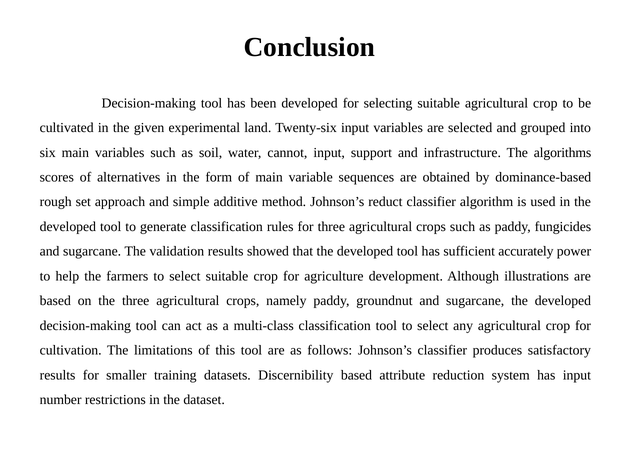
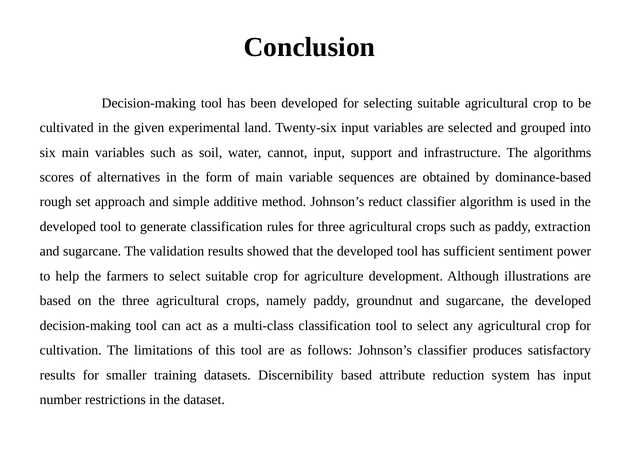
fungicides: fungicides -> extraction
accurately: accurately -> sentiment
